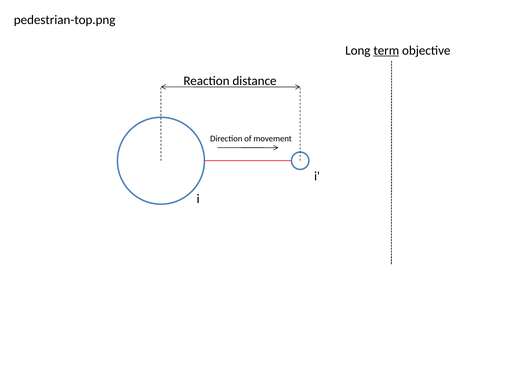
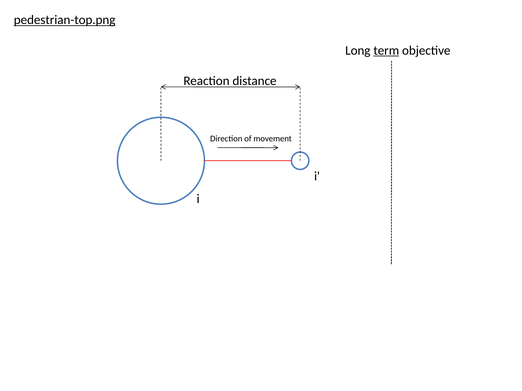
pedestrian-top.png underline: none -> present
